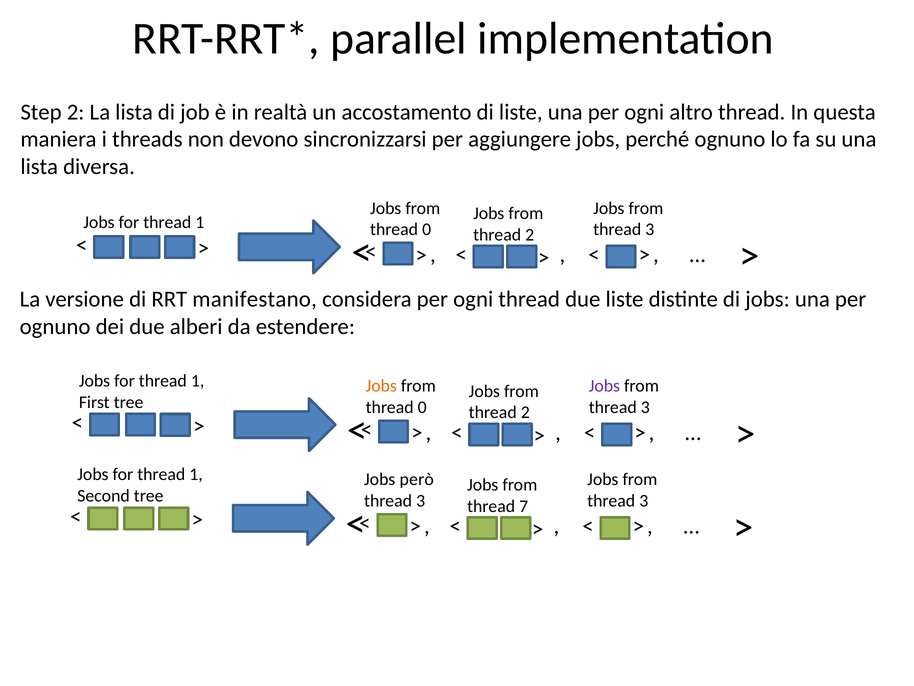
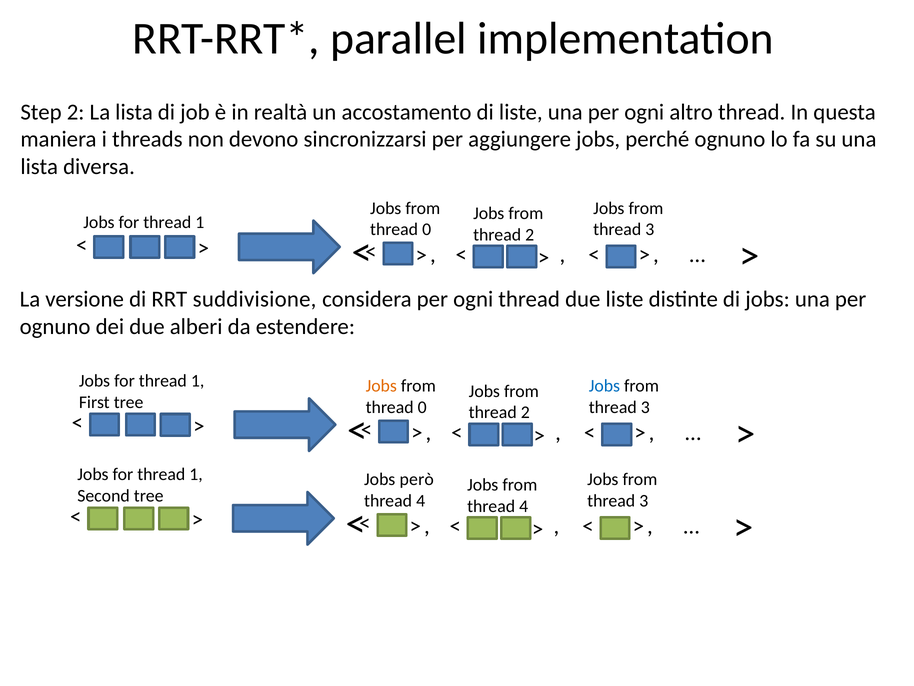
manifestano: manifestano -> suddivisione
Jobs at (604, 386) colour: purple -> blue
3 at (421, 501): 3 -> 4
7 at (524, 506): 7 -> 4
